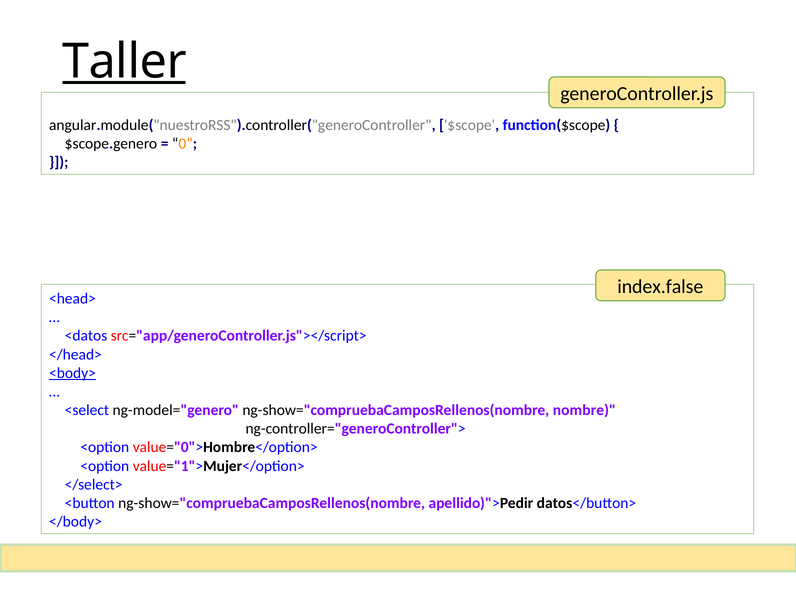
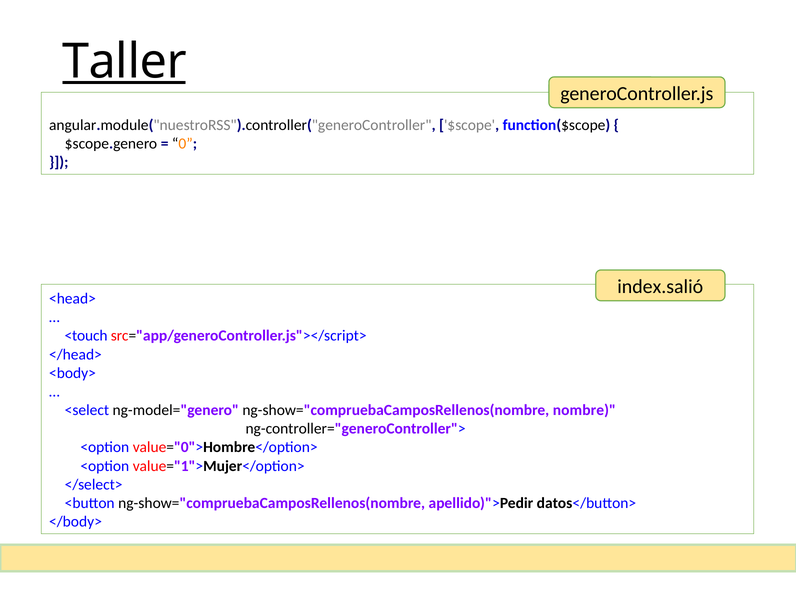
index.false: index.false -> index.salió
<datos: <datos -> <touch
<body> underline: present -> none
